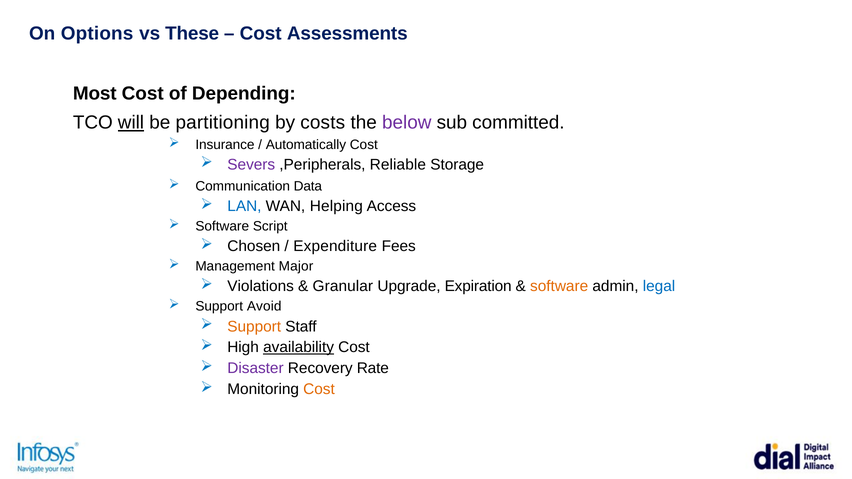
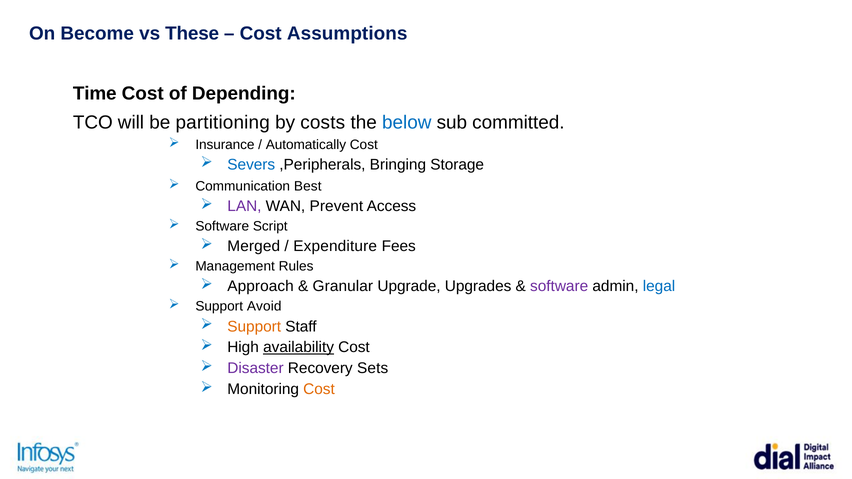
Options: Options -> Become
Assessments: Assessments -> Assumptions
Most: Most -> Time
will underline: present -> none
below colour: purple -> blue
Severs colour: purple -> blue
Reliable: Reliable -> Bringing
Data: Data -> Best
LAN colour: blue -> purple
Helping: Helping -> Prevent
Chosen: Chosen -> Merged
Major: Major -> Rules
Violations: Violations -> Approach
Expiration: Expiration -> Upgrades
software at (559, 287) colour: orange -> purple
Rate: Rate -> Sets
